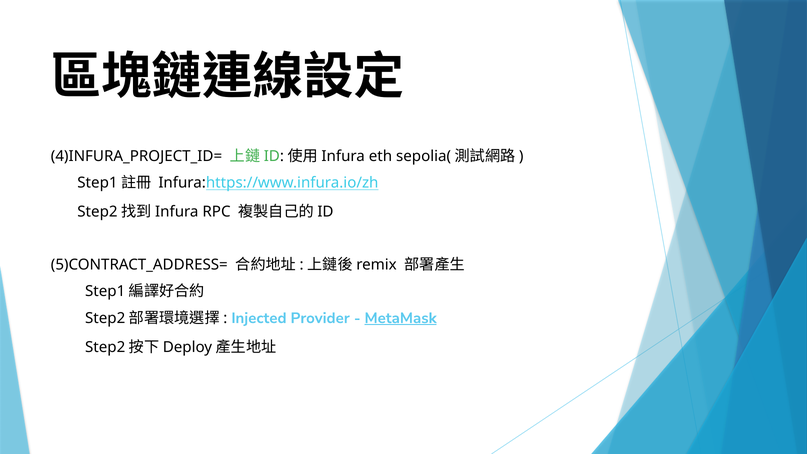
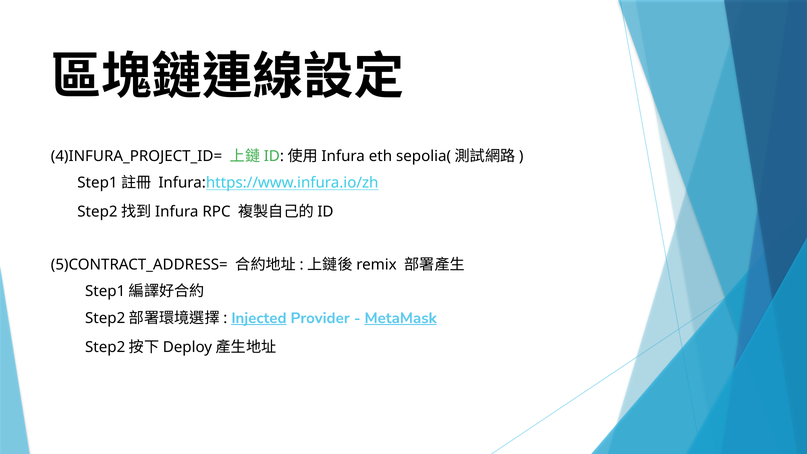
Injected underline: none -> present
